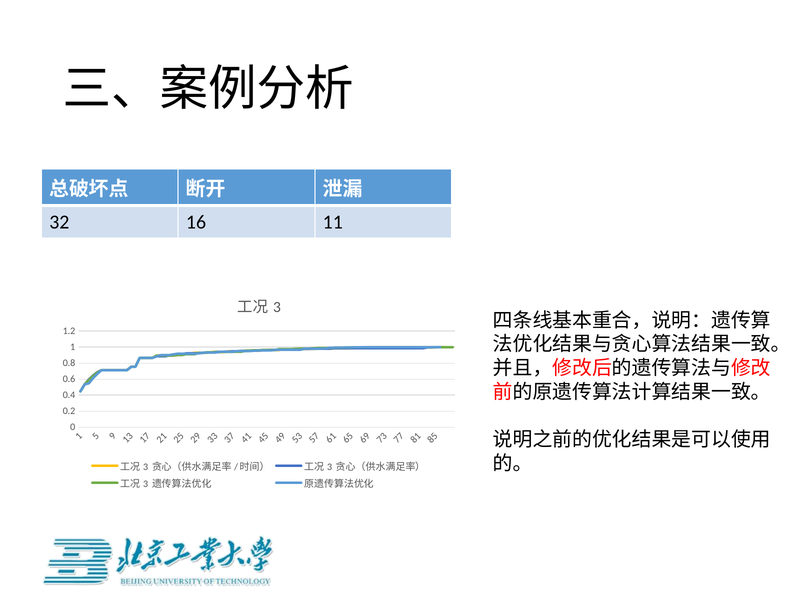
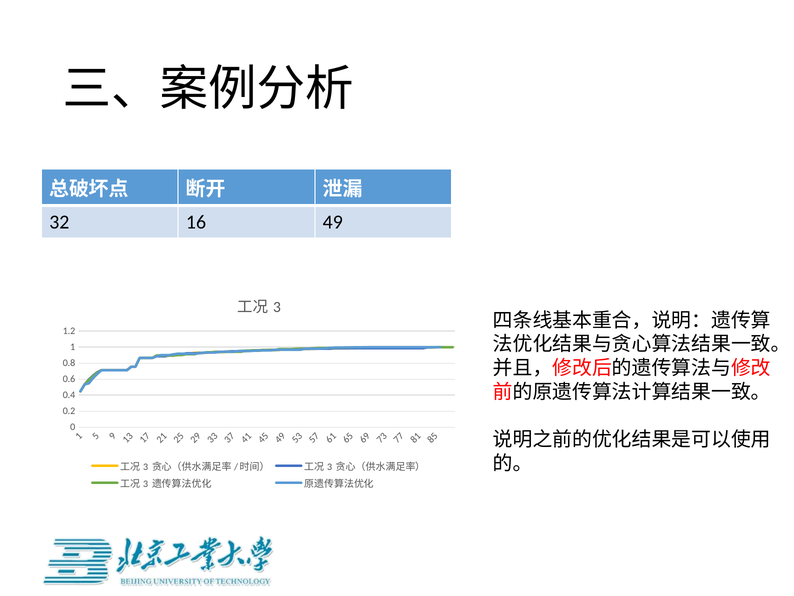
11: 11 -> 49
